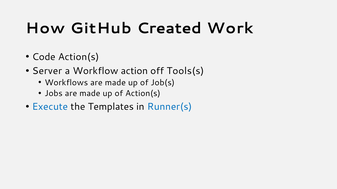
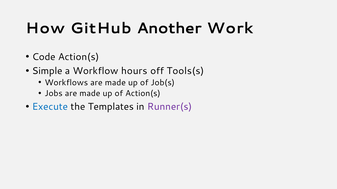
Created: Created -> Another
Server: Server -> Simple
action: action -> hours
Runner(s colour: blue -> purple
